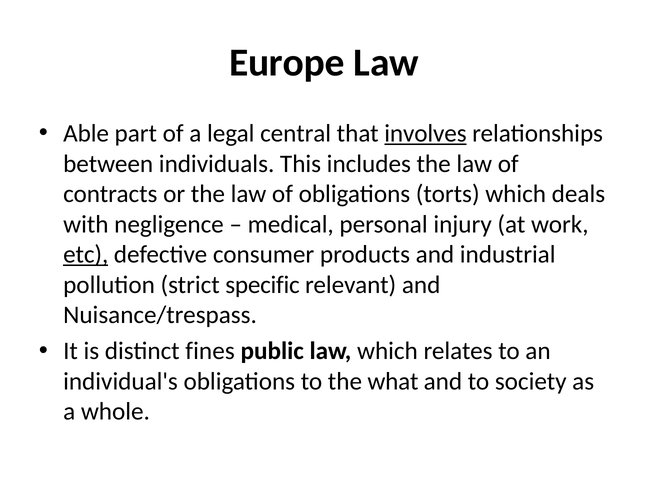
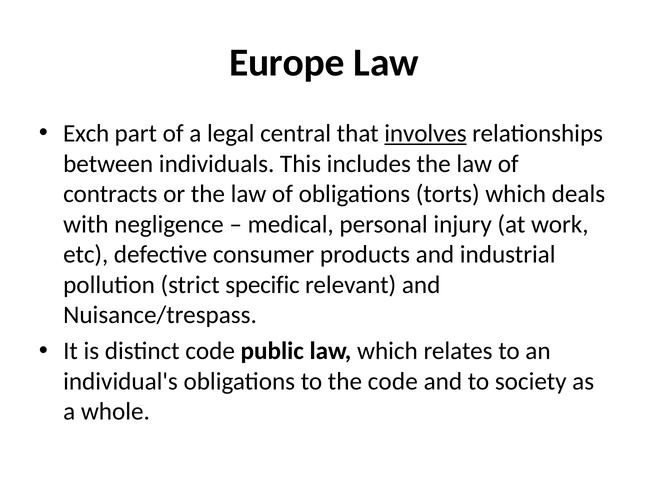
Able: Able -> Exch
etc underline: present -> none
distinct fines: fines -> code
the what: what -> code
